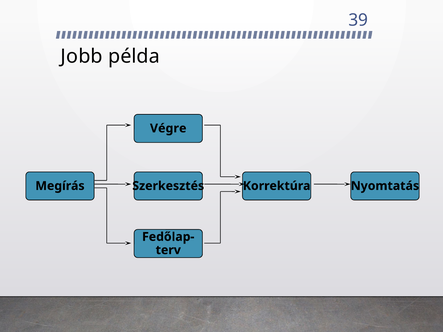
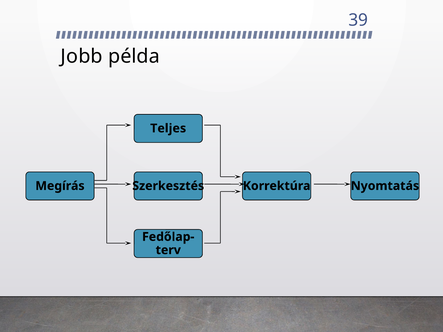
Végre: Végre -> Teljes
